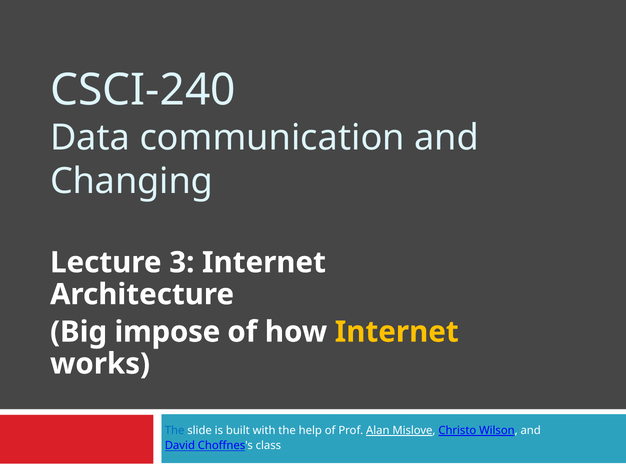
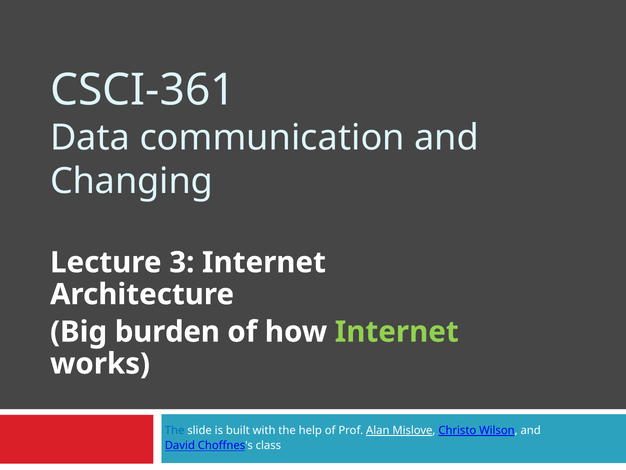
CSCI-240: CSCI-240 -> CSCI-361
impose: impose -> burden
Internet at (397, 332) colour: yellow -> light green
